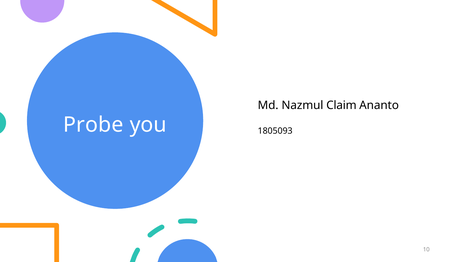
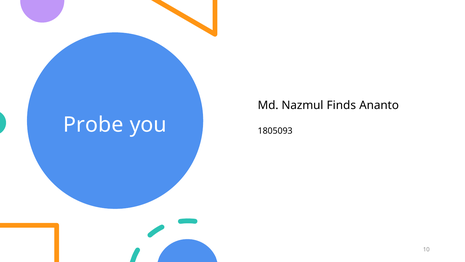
Claim: Claim -> Finds
